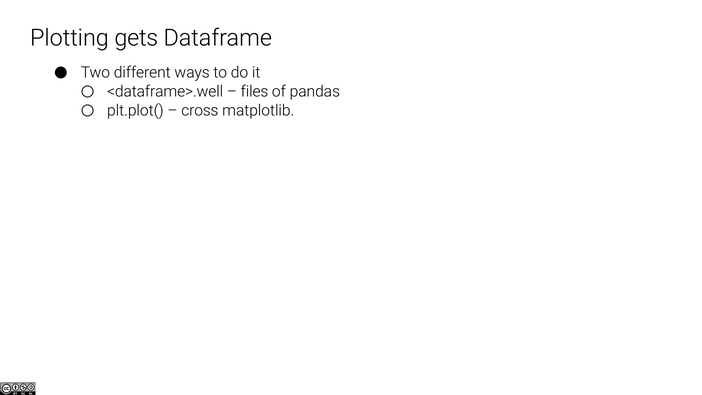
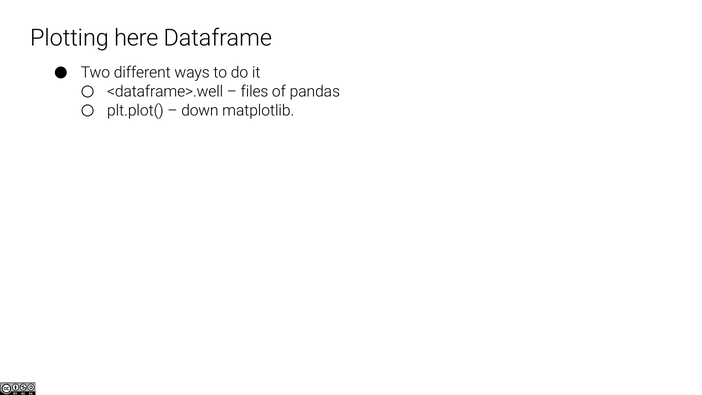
gets: gets -> here
cross: cross -> down
